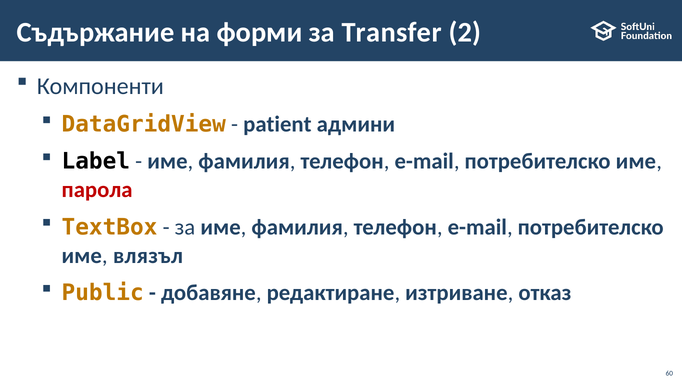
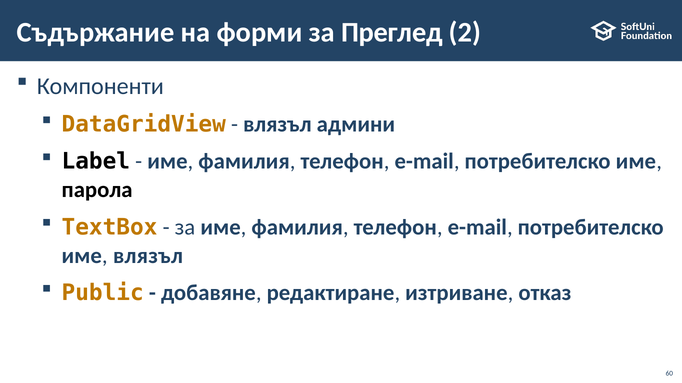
Transfer: Transfer -> Преглед
patient at (277, 124): patient -> влязъл
парола colour: red -> black
